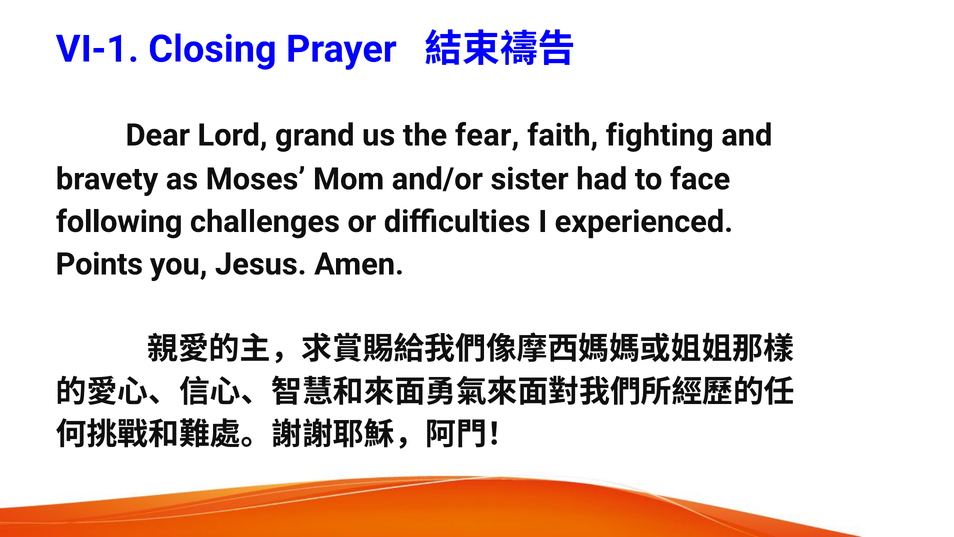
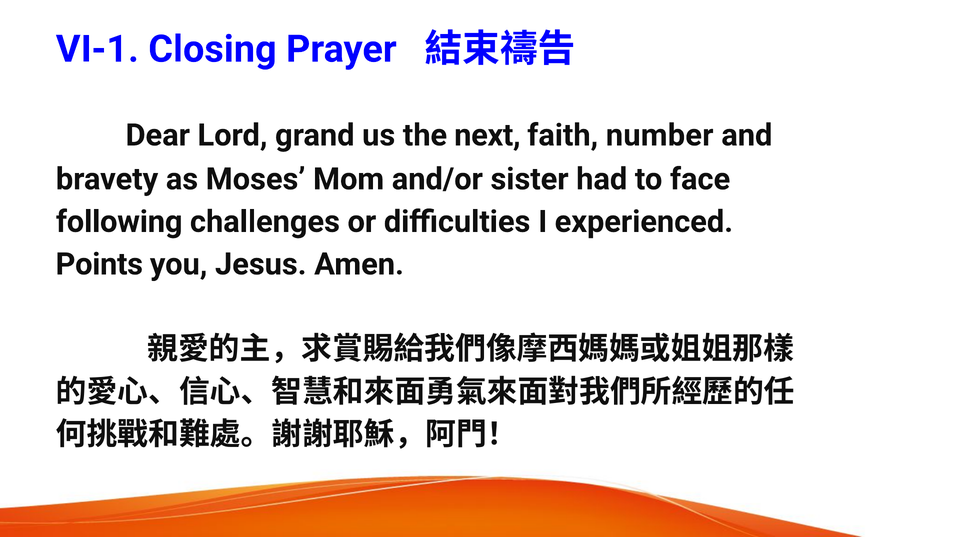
fear: fear -> next
fighting: fighting -> number
